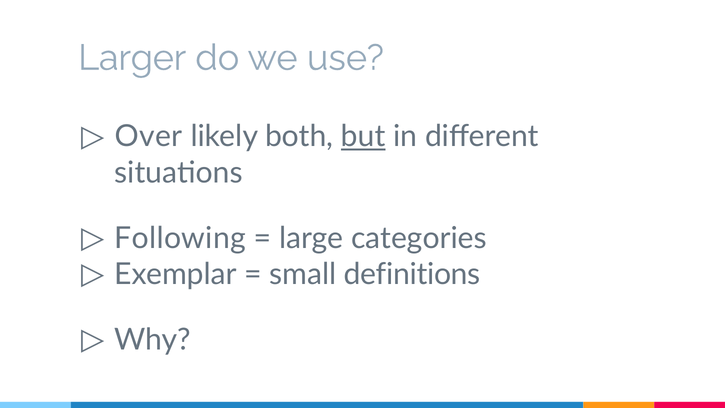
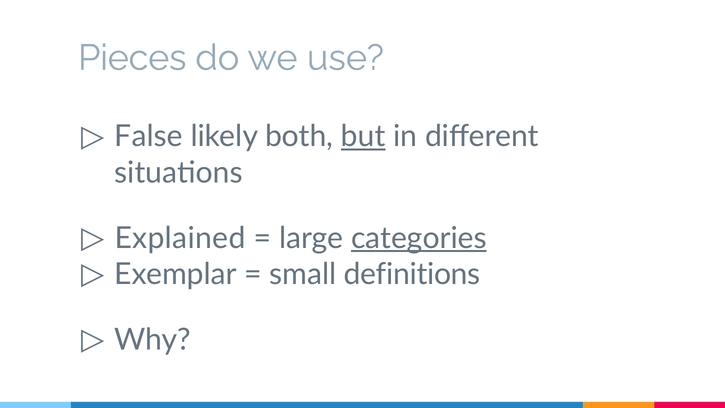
Larger: Larger -> Pieces
Over: Over -> False
Following: Following -> Explained
categories underline: none -> present
